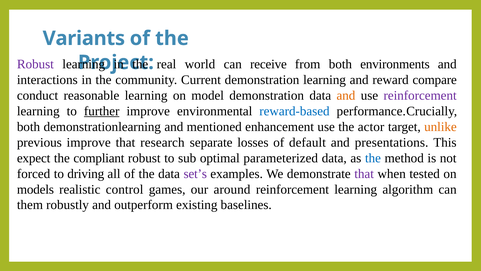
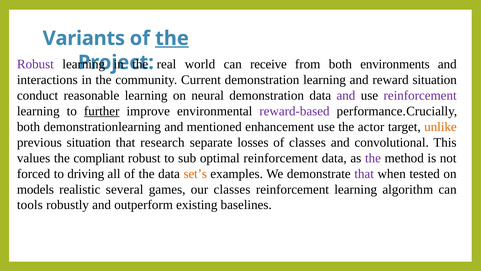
the at (172, 38) underline: none -> present
reward compare: compare -> situation
model: model -> neural
and at (346, 95) colour: orange -> purple
reward-based colour: blue -> purple
previous improve: improve -> situation
of default: default -> classes
presentations: presentations -> convolutional
expect: expect -> values
optimal parameterized: parameterized -> reinforcement
the at (373, 158) colour: blue -> purple
set’s colour: purple -> orange
control: control -> several
our around: around -> classes
them: them -> tools
